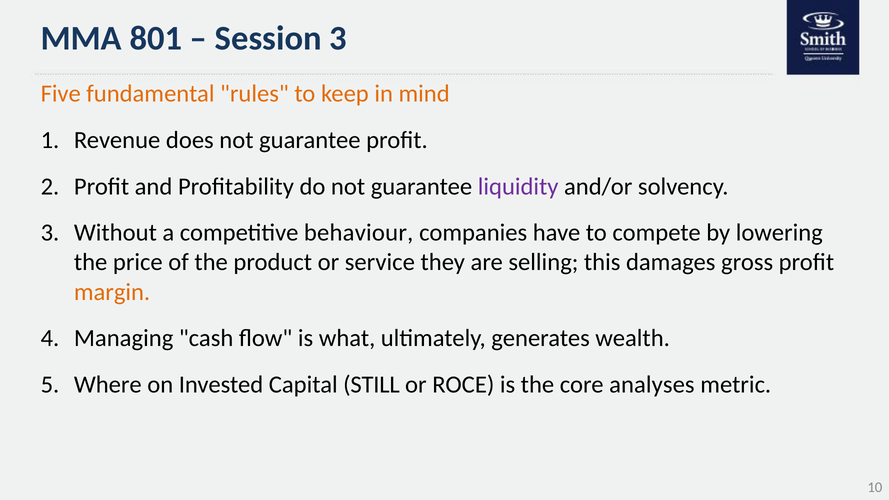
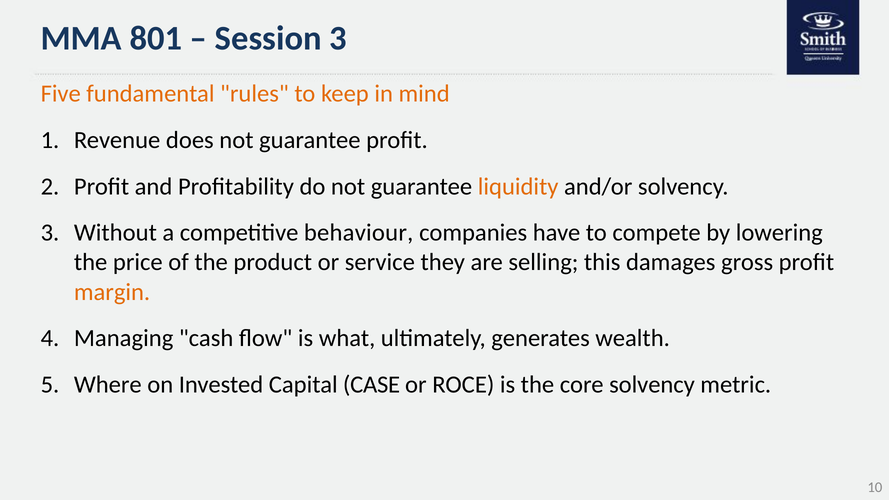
liquidity colour: purple -> orange
STILL: STILL -> CASE
core analyses: analyses -> solvency
